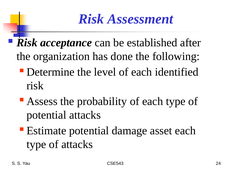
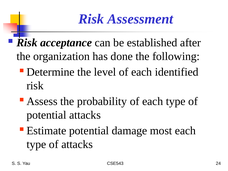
asset: asset -> most
